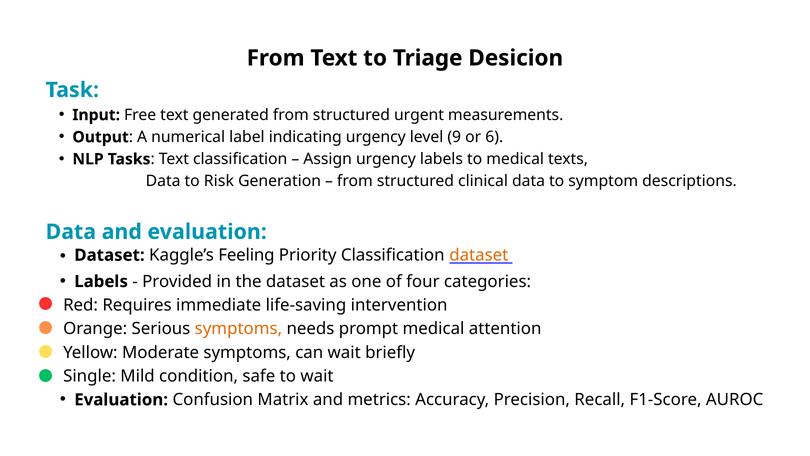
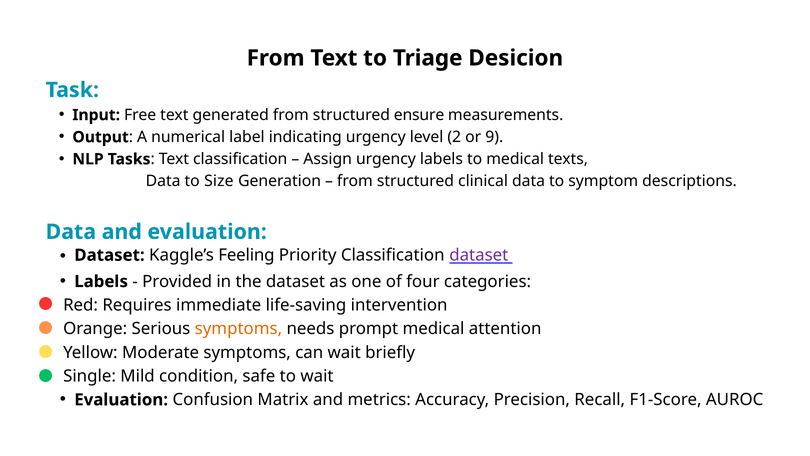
urgent: urgent -> ensure
9: 9 -> 2
6: 6 -> 9
Risk: Risk -> Size
dataset at (479, 255) colour: orange -> purple
